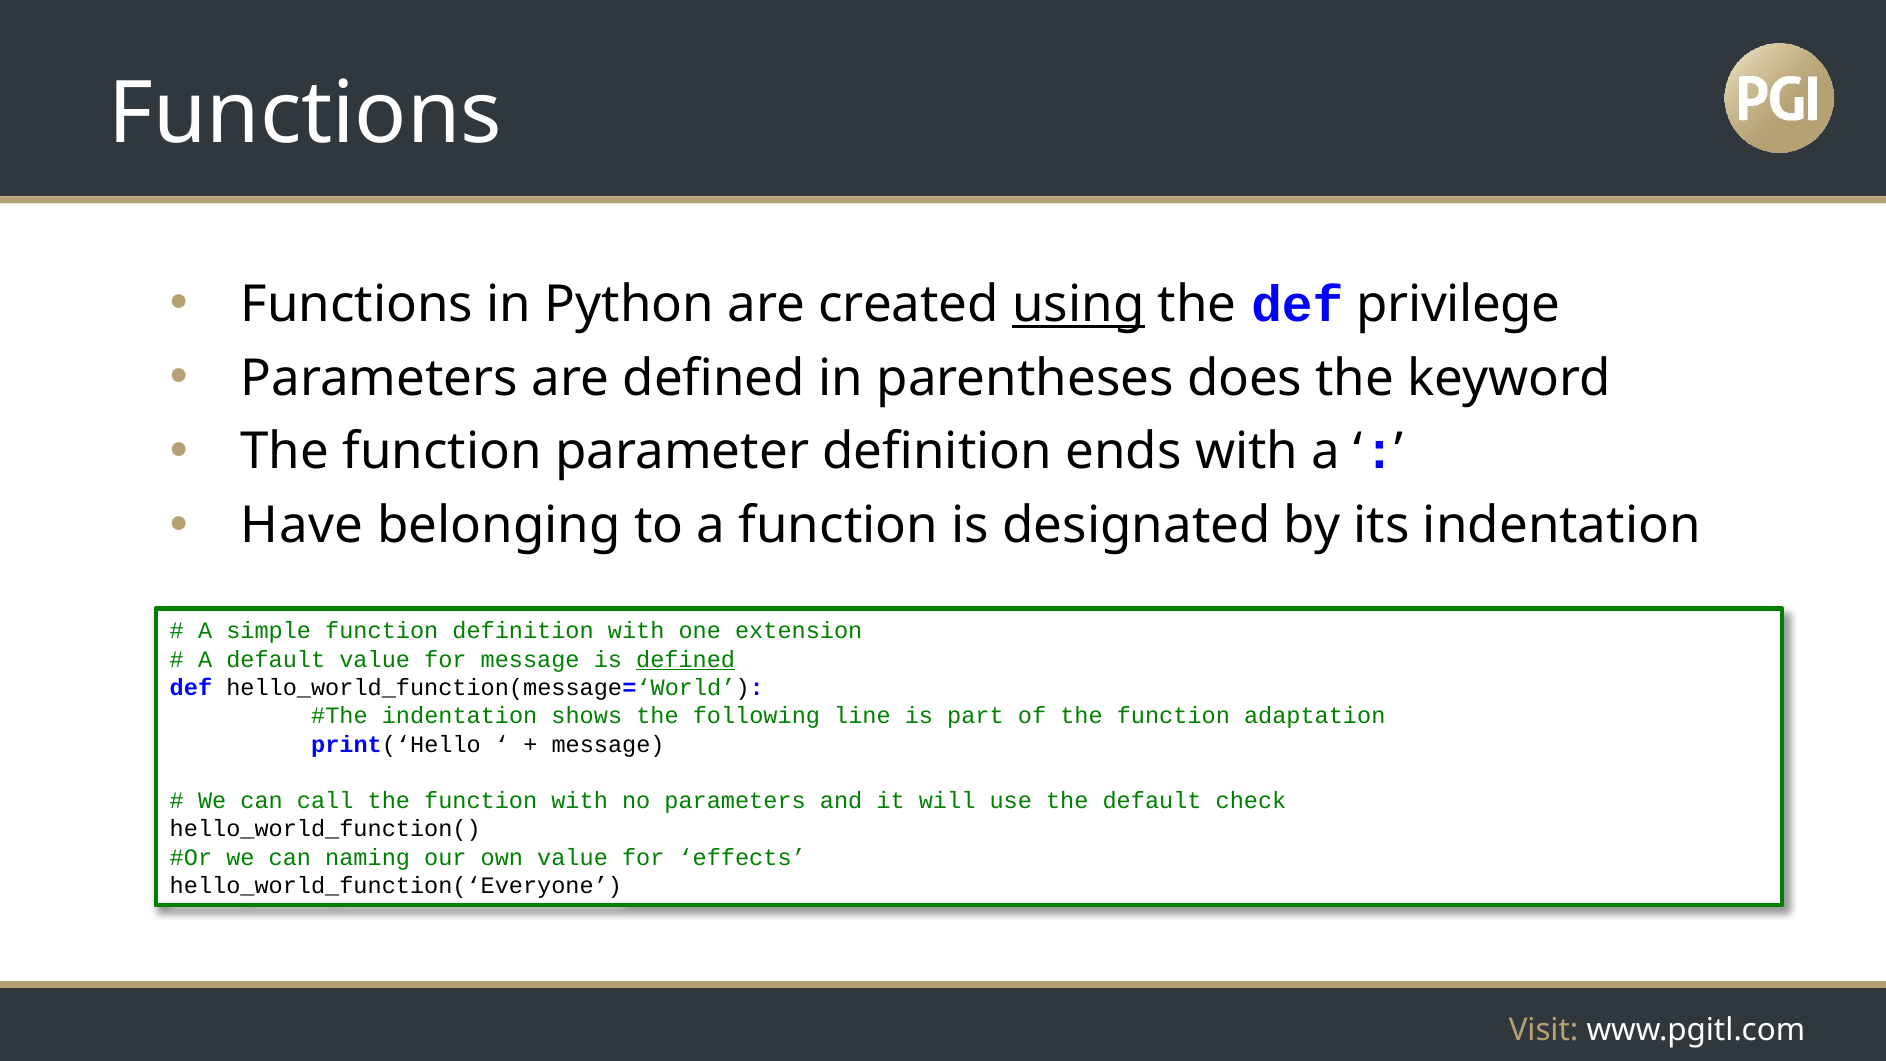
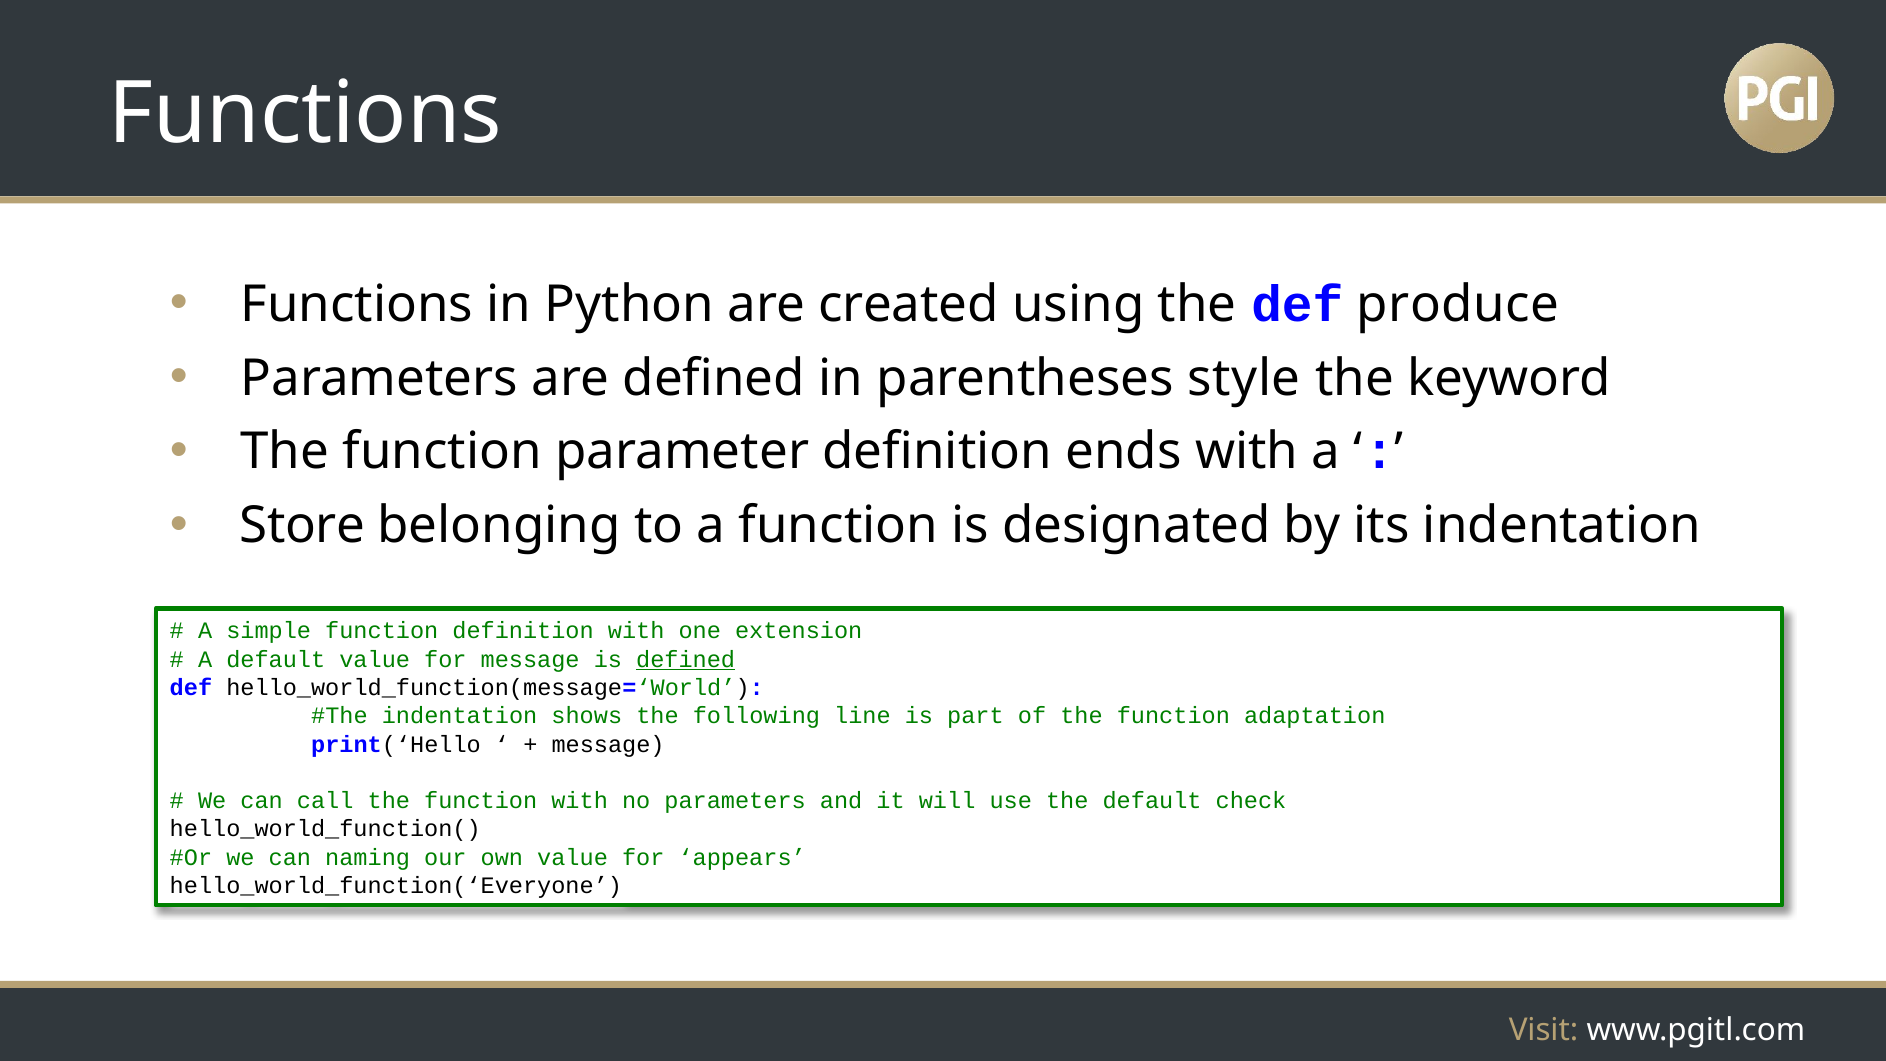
using underline: present -> none
privilege: privilege -> produce
does: does -> style
Have: Have -> Store
effects: effects -> appears
